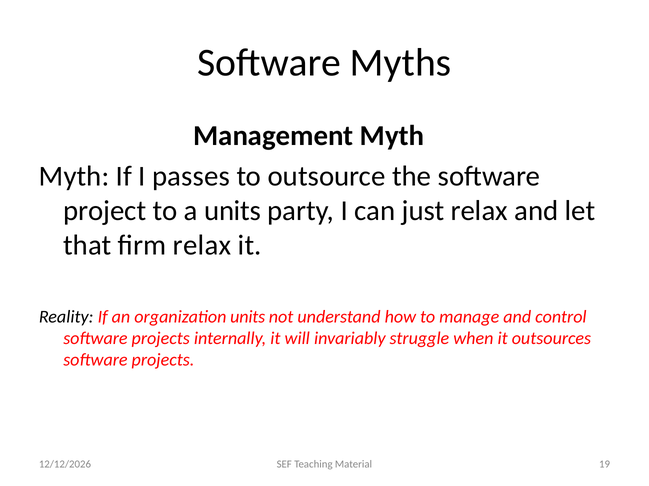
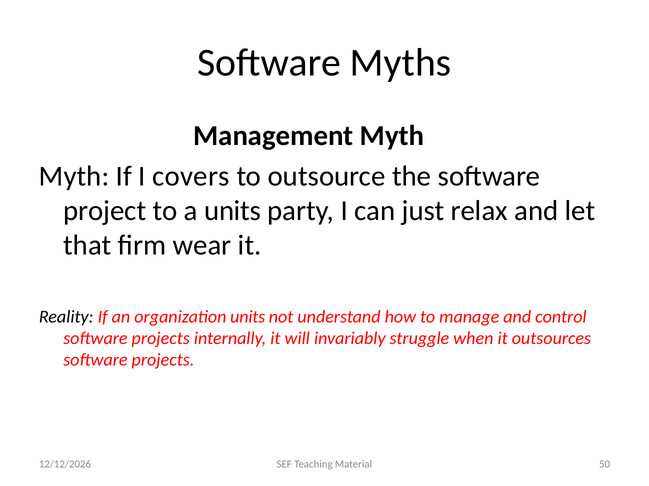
passes: passes -> covers
firm relax: relax -> wear
19: 19 -> 50
